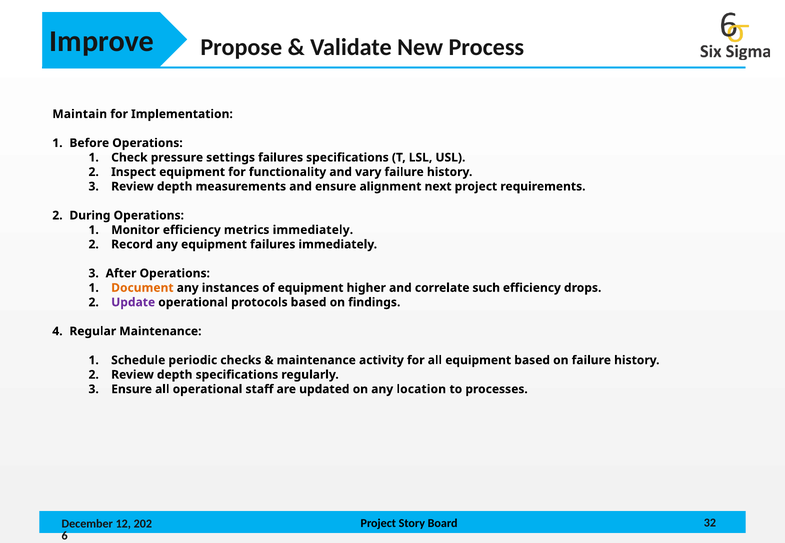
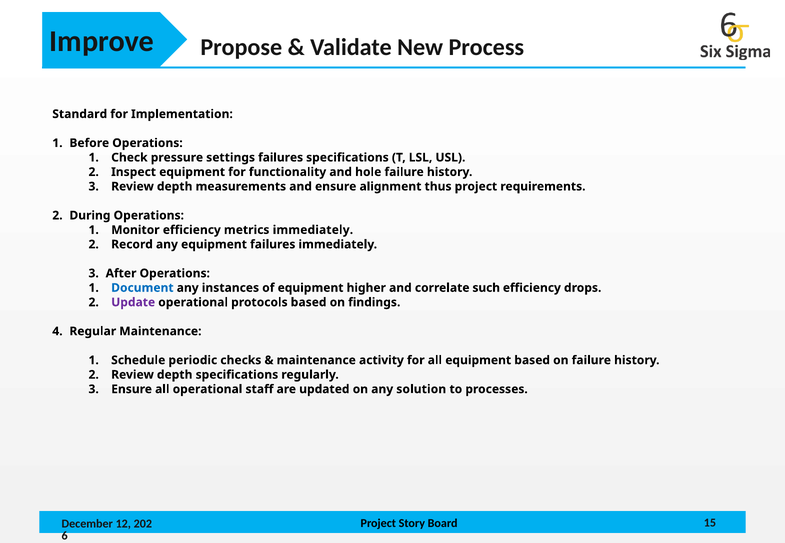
Maintain: Maintain -> Standard
vary: vary -> hole
next: next -> thus
Document colour: orange -> blue
location: location -> solution
32: 32 -> 15
